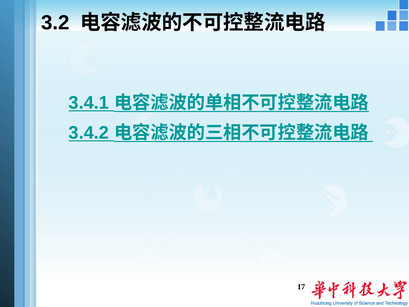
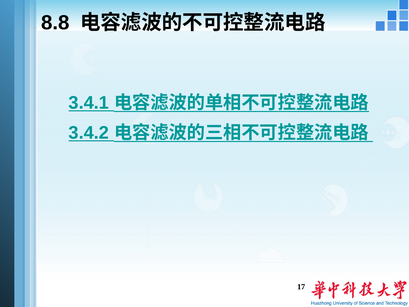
3.2: 3.2 -> 8.8
